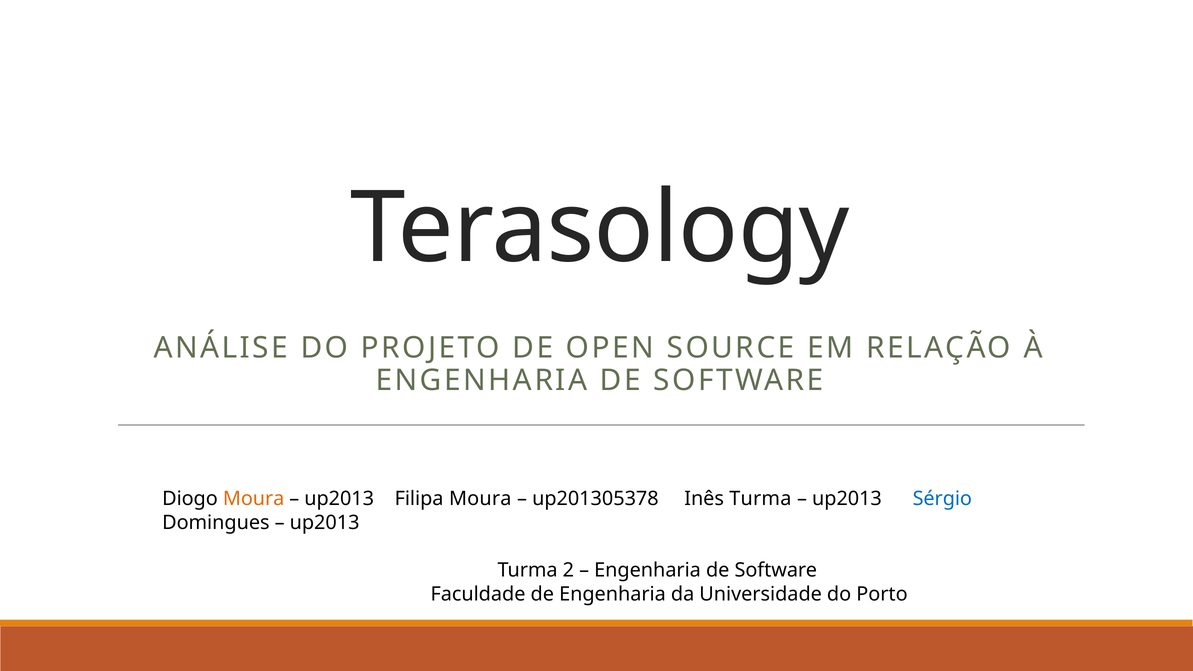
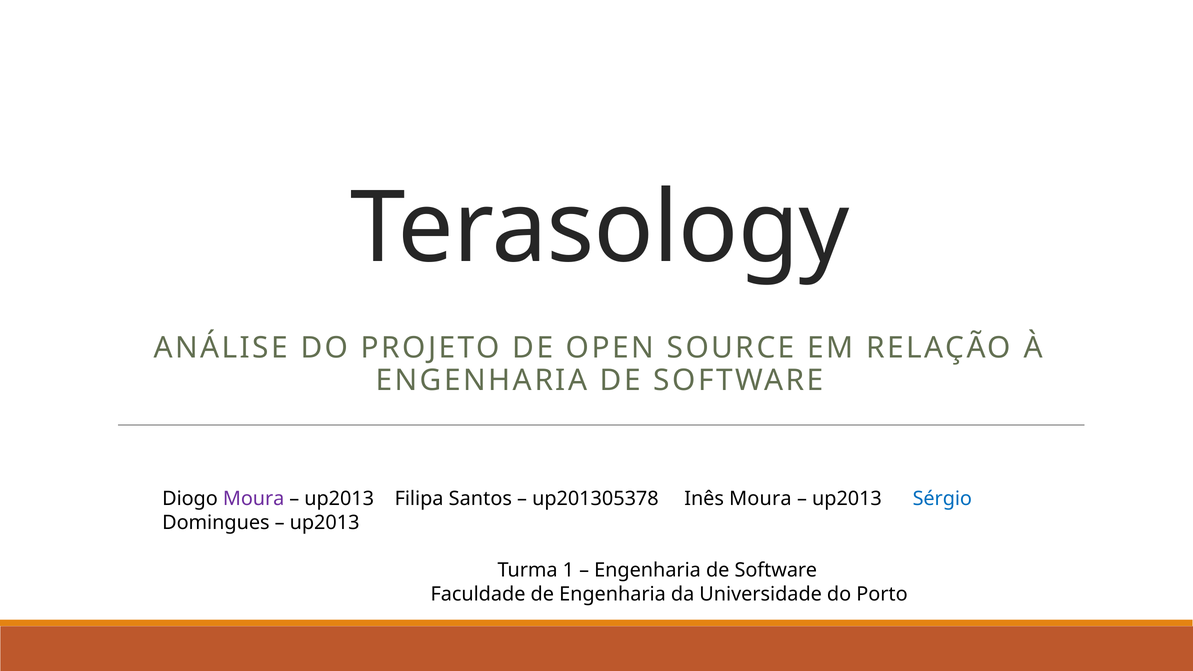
Moura at (254, 499) colour: orange -> purple
Filipa Moura: Moura -> Santos
Inês Turma: Turma -> Moura
2: 2 -> 1
